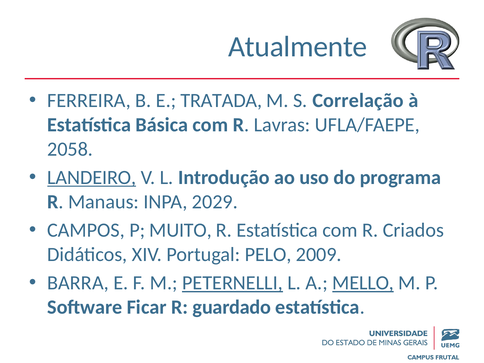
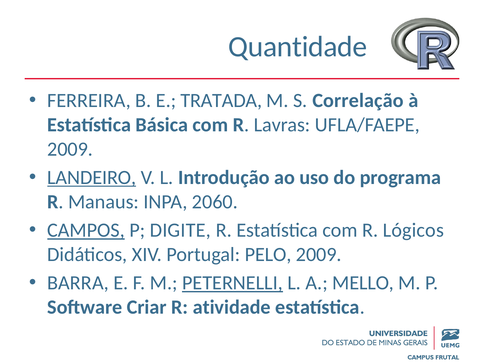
Atualmente: Atualmente -> Quantidade
2058 at (70, 149): 2058 -> 2009
2029: 2029 -> 2060
CAMPOS underline: none -> present
MUITO: MUITO -> DIGITE
Criados: Criados -> Lógicos
MELLO underline: present -> none
Ficar: Ficar -> Criar
guardado: guardado -> atividade
